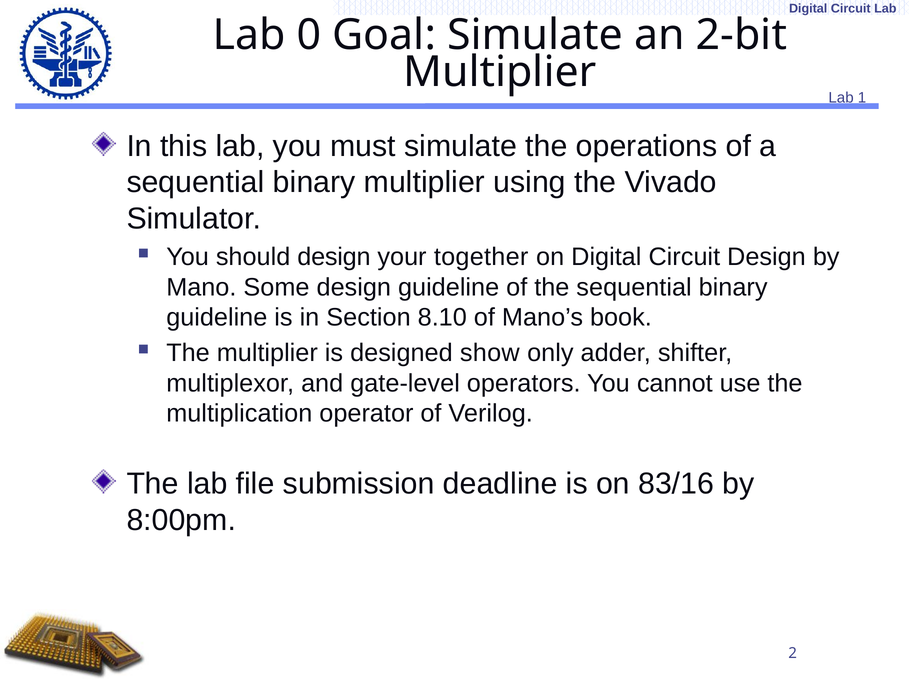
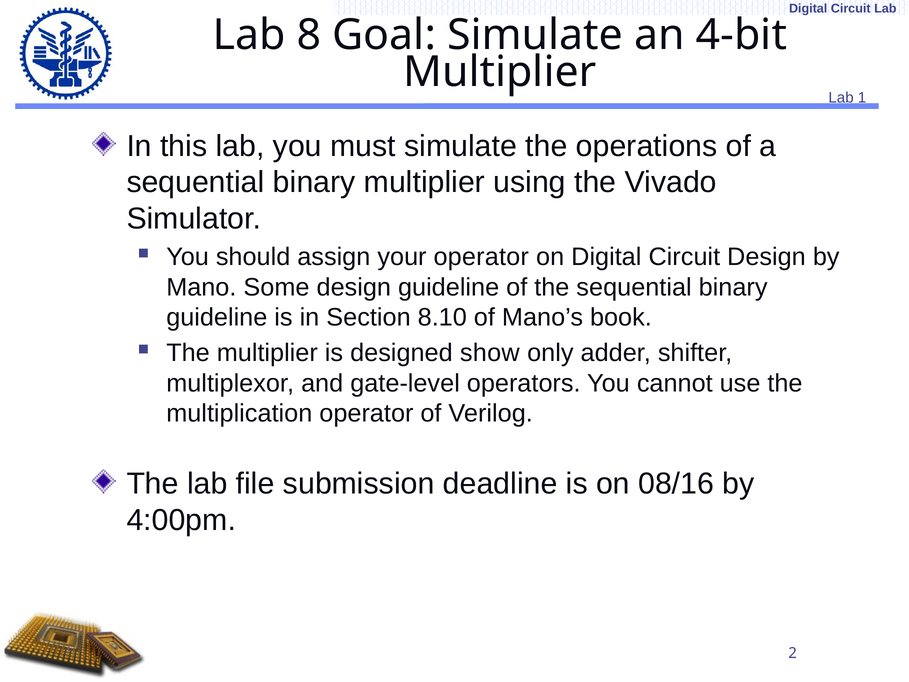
0: 0 -> 8
2-bit: 2-bit -> 4-bit
should design: design -> assign
your together: together -> operator
83/16: 83/16 -> 08/16
8:00pm: 8:00pm -> 4:00pm
